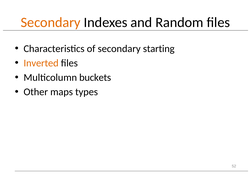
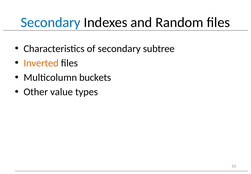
Secondary at (51, 22) colour: orange -> blue
starting: starting -> subtree
maps: maps -> value
